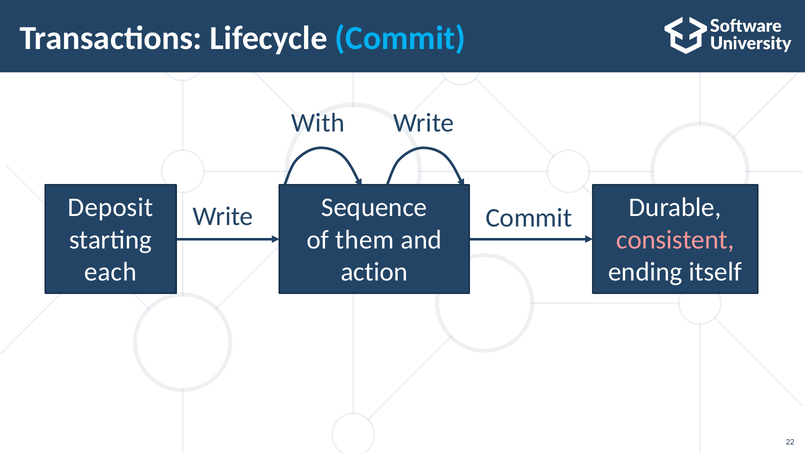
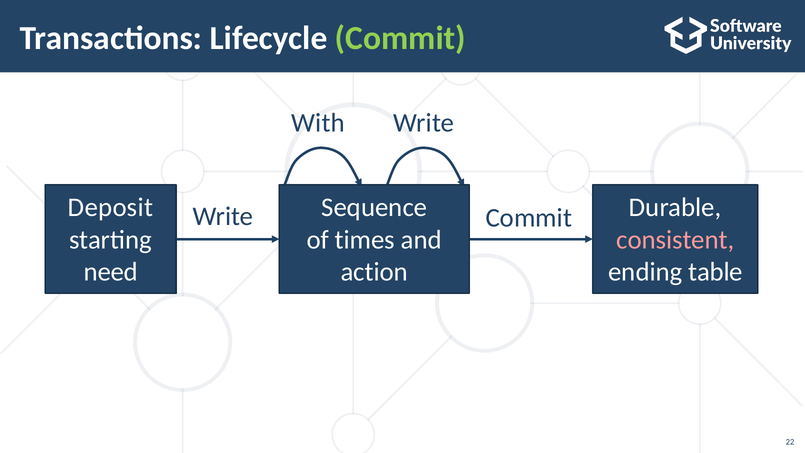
Commit at (400, 38) colour: light blue -> light green
them: them -> times
each: each -> need
itself: itself -> table
